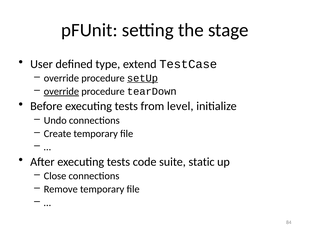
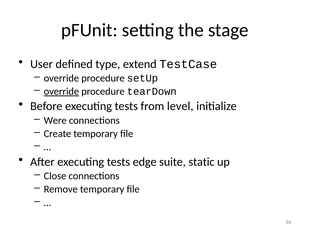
setUp underline: present -> none
Undo: Undo -> Were
code: code -> edge
